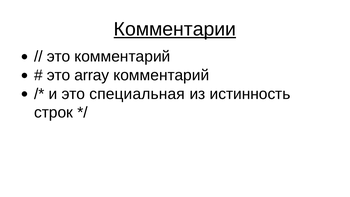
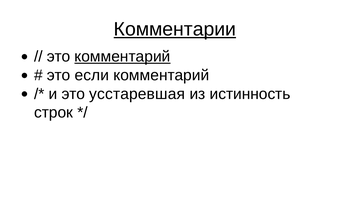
комментарий at (122, 56) underline: none -> present
array: array -> если
специальная: специальная -> усстаревшая
